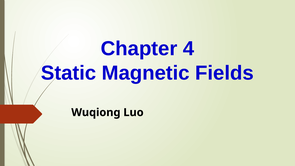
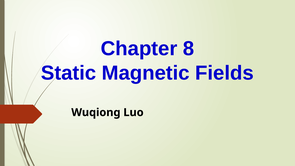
4: 4 -> 8
